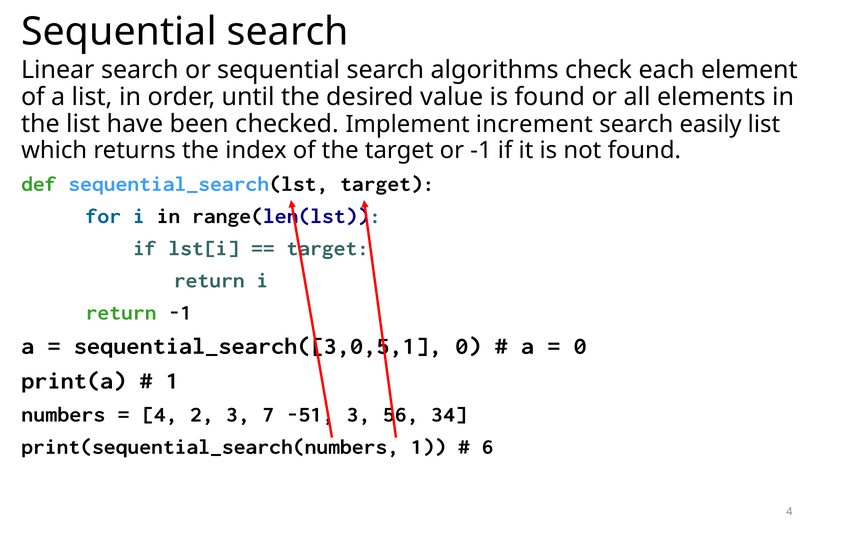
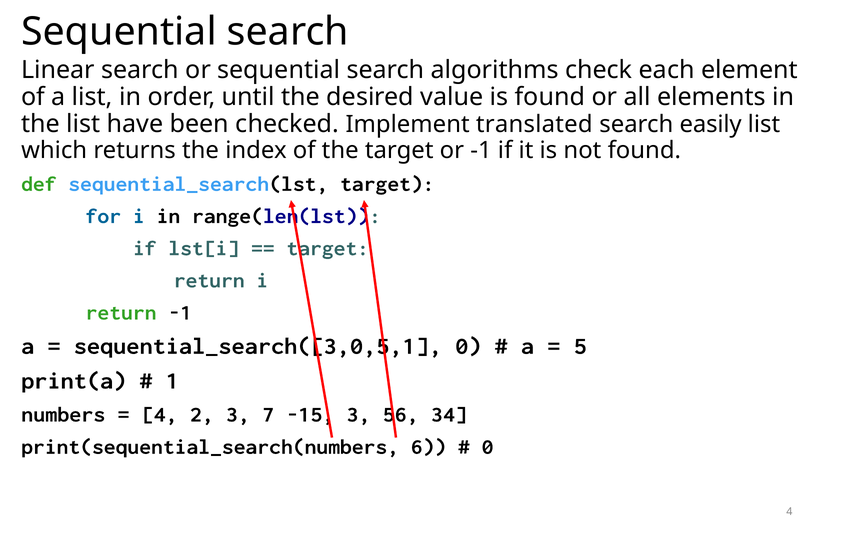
increment: increment -> translated
0 at (580, 346): 0 -> 5
-51: -51 -> -15
print(sequential_search(numbers 1: 1 -> 6
6 at (488, 447): 6 -> 0
